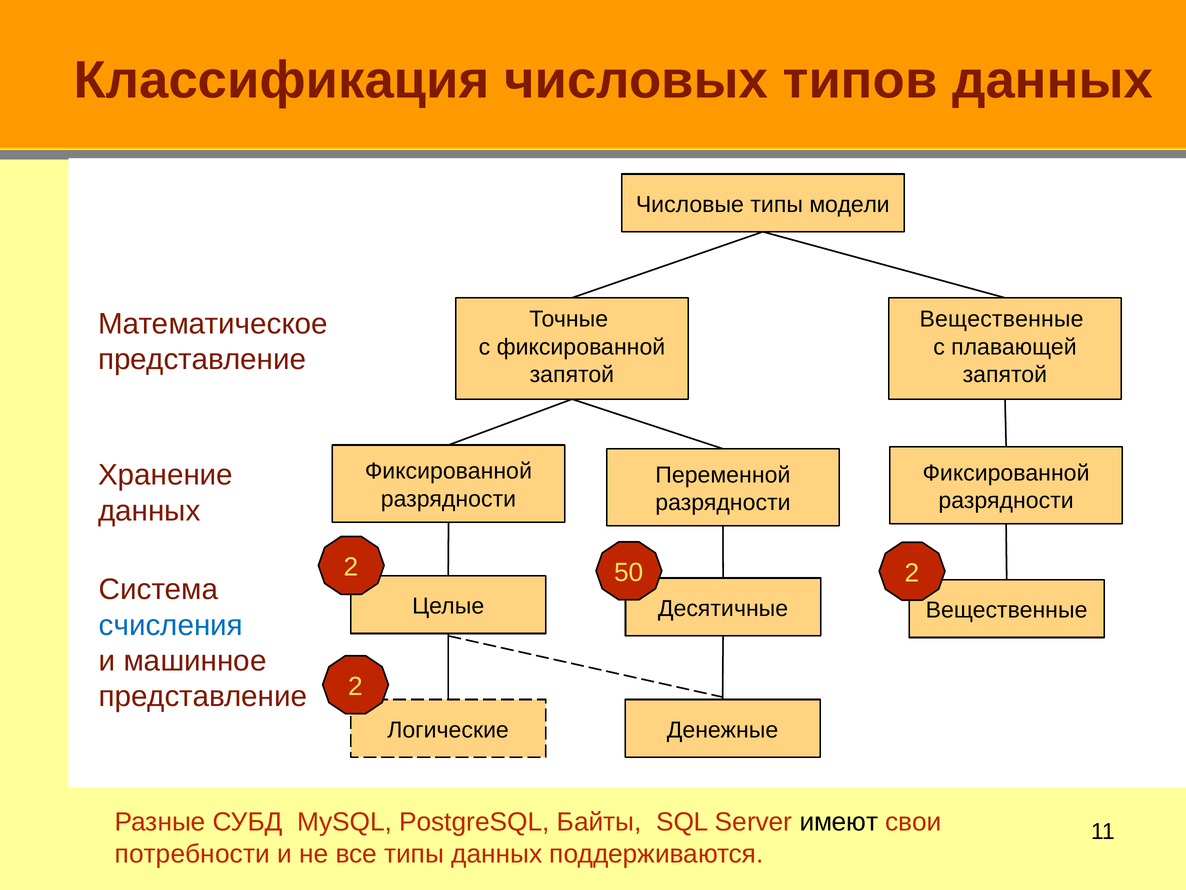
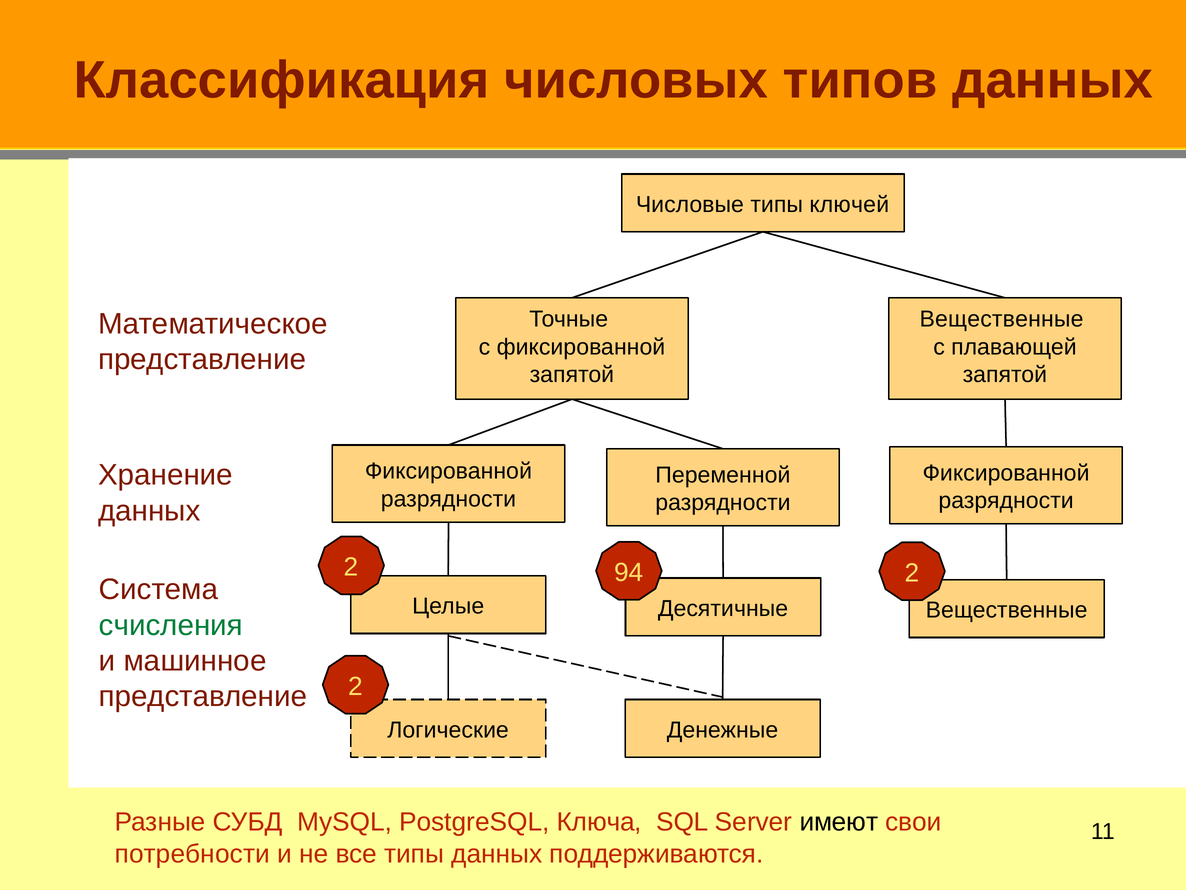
модели: модели -> ключей
50: 50 -> 94
счисления colour: blue -> green
Байты: Байты -> Ключа
